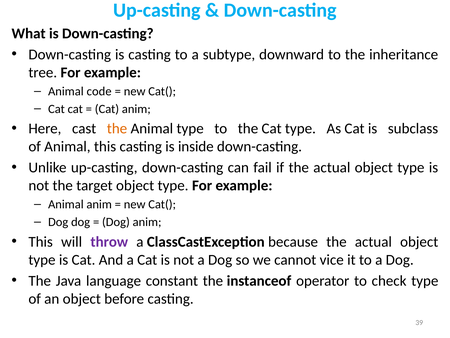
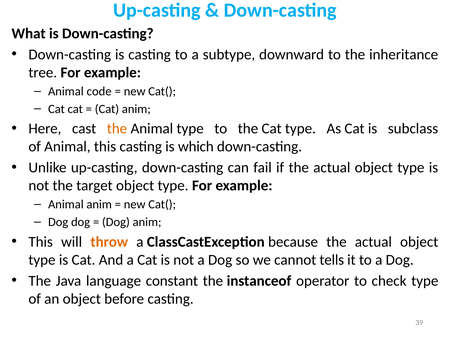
inside: inside -> which
throw colour: purple -> orange
vice: vice -> tells
